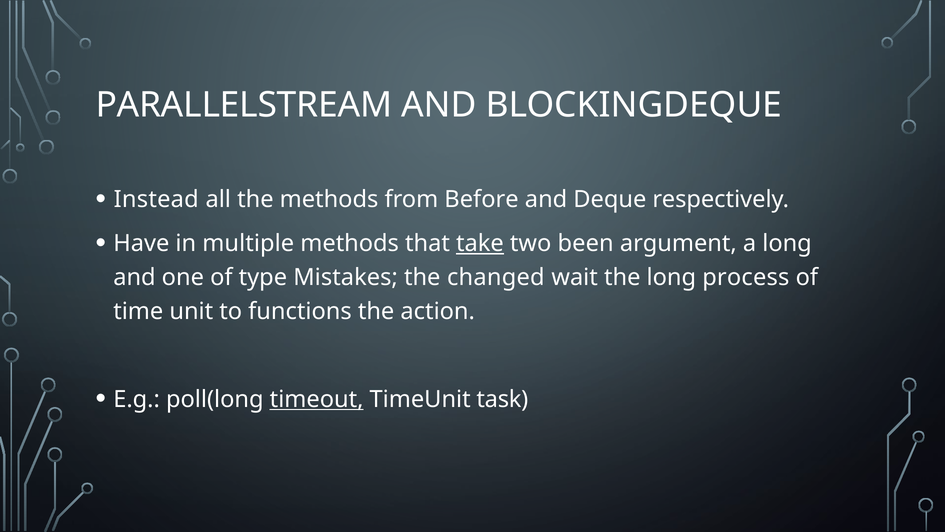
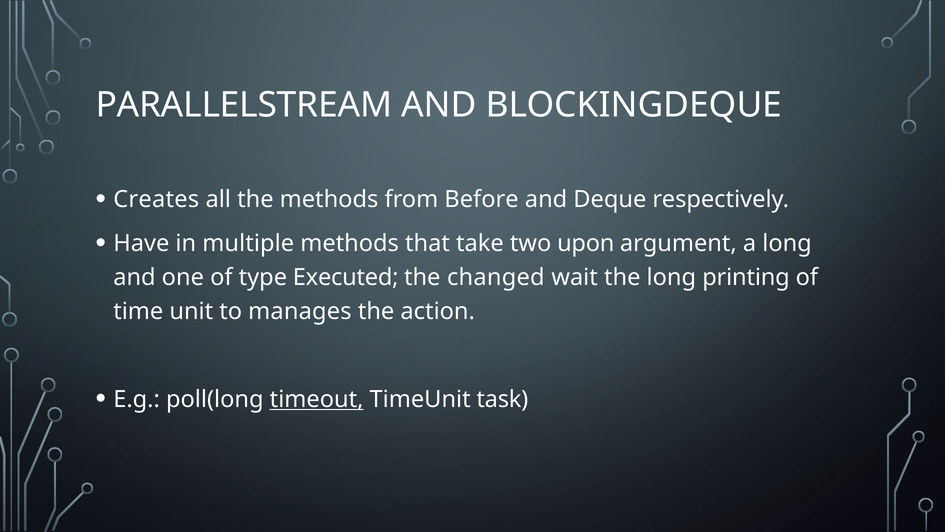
Instead: Instead -> Creates
take underline: present -> none
been: been -> upon
Mistakes: Mistakes -> Executed
process: process -> printing
functions: functions -> manages
